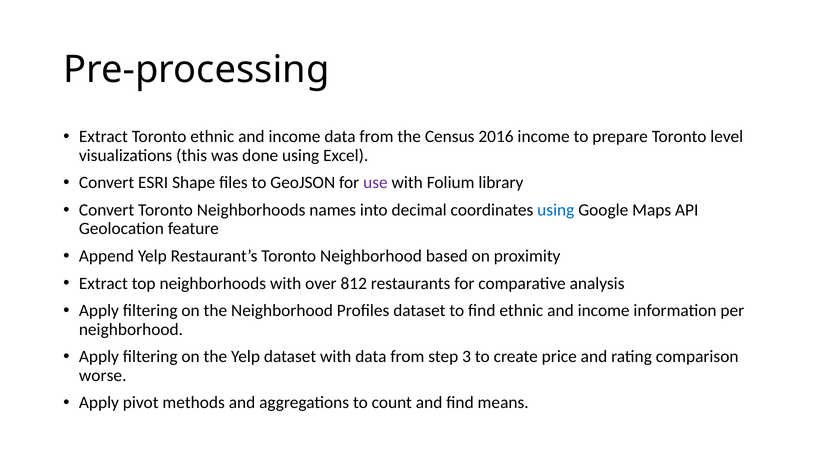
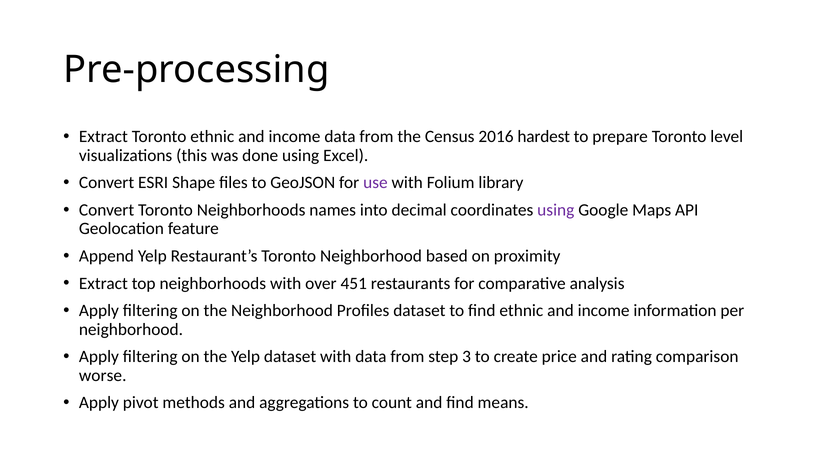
2016 income: income -> hardest
using at (556, 210) colour: blue -> purple
812: 812 -> 451
